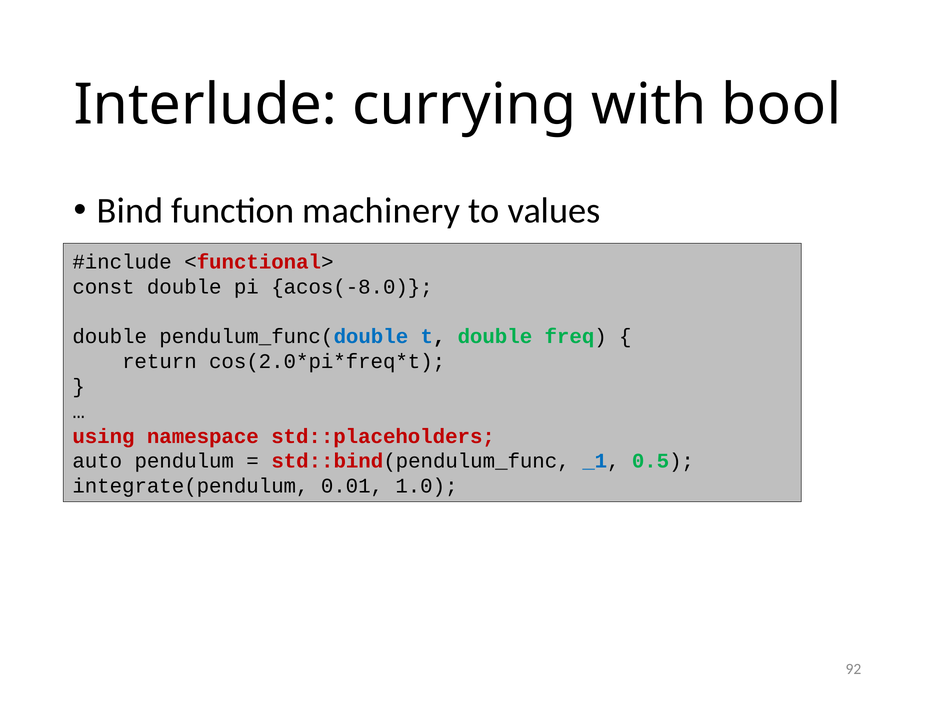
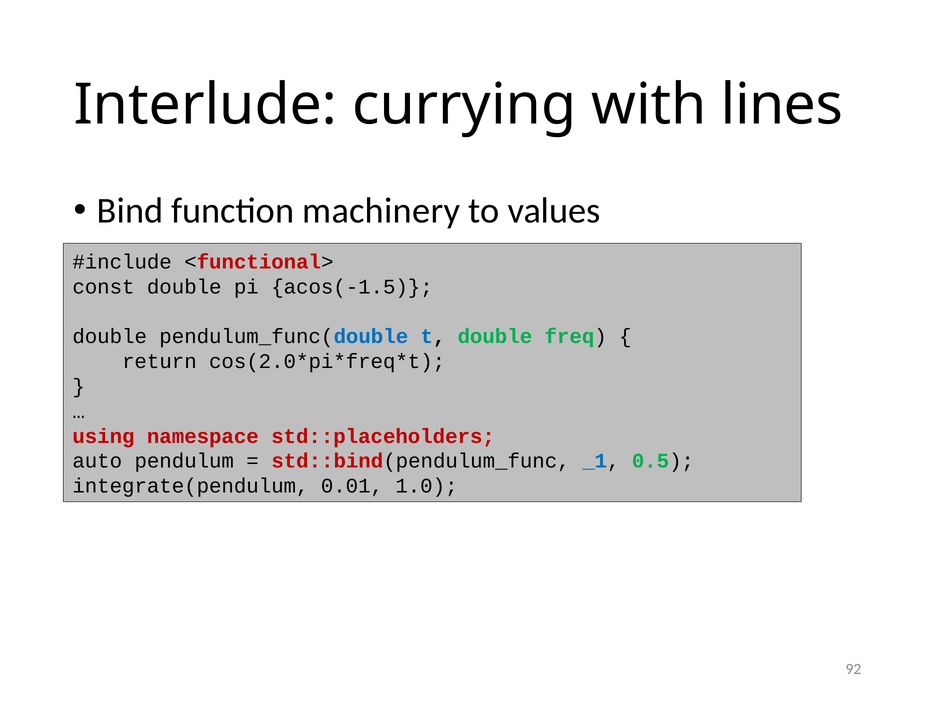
bool: bool -> lines
acos(-8.0: acos(-8.0 -> acos(-1.5
